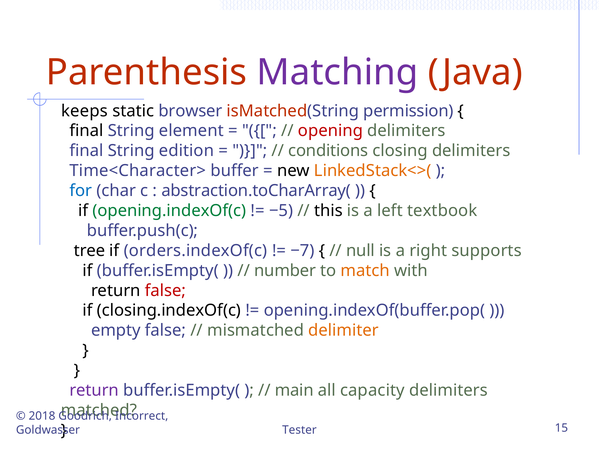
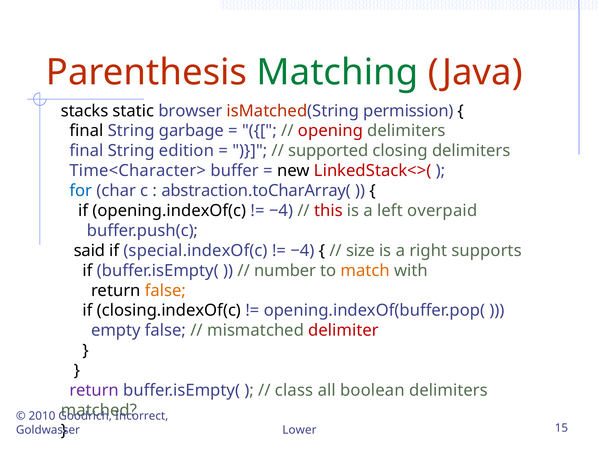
Matching colour: purple -> green
keeps: keeps -> stacks
element: element -> garbage
conditions: conditions -> supported
LinkedStack<>( colour: orange -> red
opening.indexOf(c colour: green -> black
−5 at (281, 211): −5 -> −4
this colour: black -> red
textbook: textbook -> overpaid
tree: tree -> said
orders.indexOf(c: orders.indexOf(c -> special.indexOf(c
−7 at (302, 251): −7 -> −4
null: null -> size
false at (165, 291) colour: red -> orange
delimiter colour: orange -> red
main: main -> class
capacity: capacity -> boolean
2018: 2018 -> 2010
Tester: Tester -> Lower
